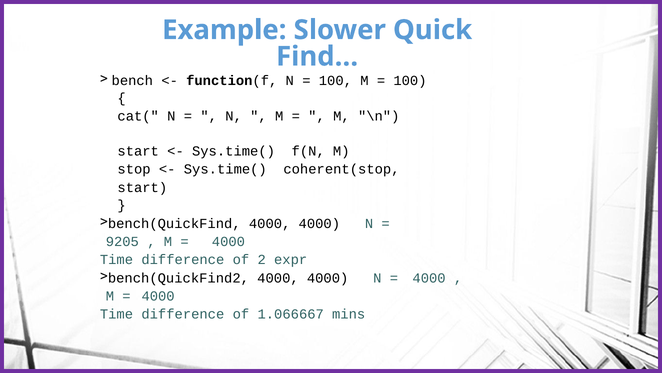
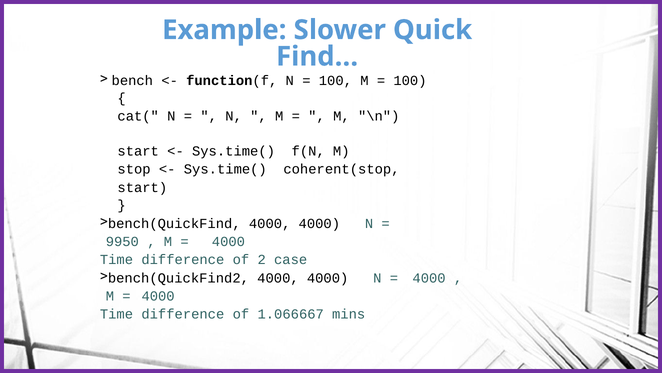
9205: 9205 -> 9950
expr: expr -> case
